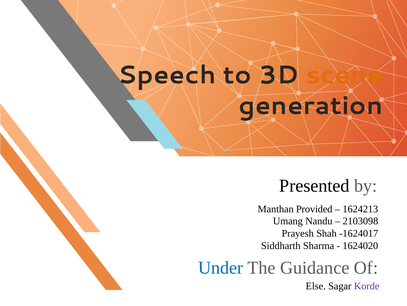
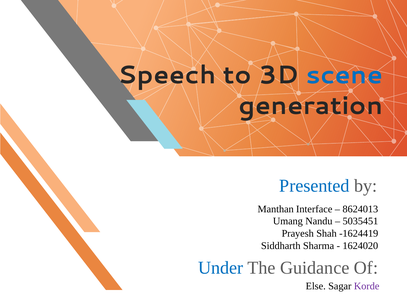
scene colour: orange -> blue
Presented colour: black -> blue
Provided: Provided -> Interface
1624213: 1624213 -> 8624013
2103098: 2103098 -> 5035451
-1624017: -1624017 -> -1624419
